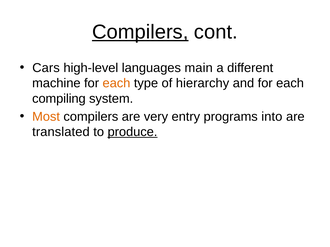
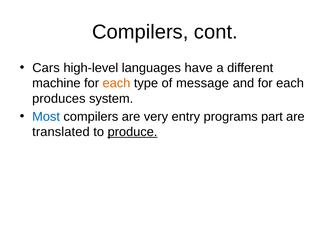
Compilers at (140, 32) underline: present -> none
main: main -> have
hierarchy: hierarchy -> message
compiling: compiling -> produces
Most colour: orange -> blue
into: into -> part
